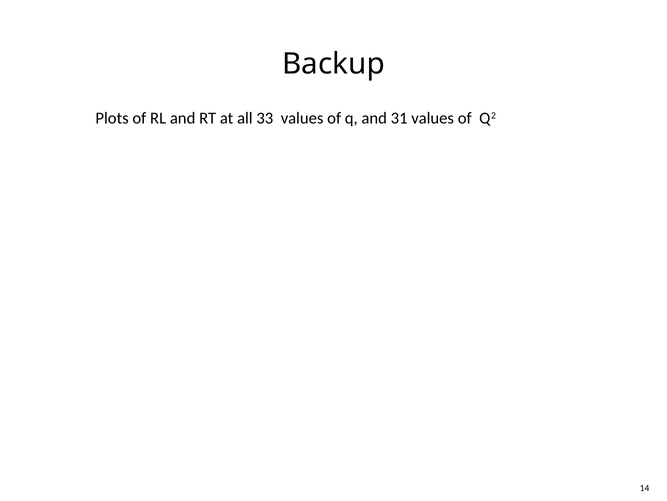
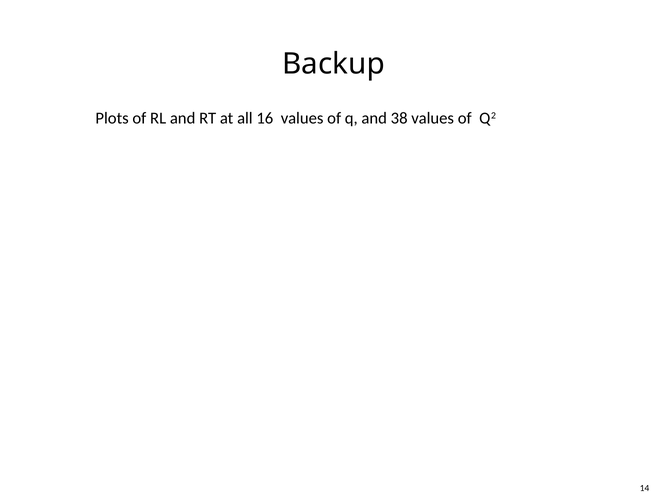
33: 33 -> 16
31: 31 -> 38
